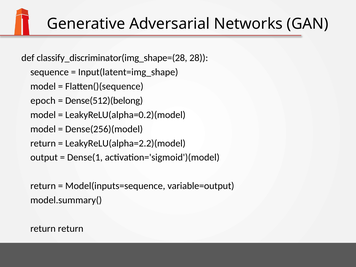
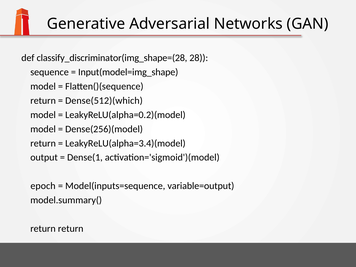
Input(latent=img_shape: Input(latent=img_shape -> Input(model=img_shape
epoch at (43, 101): epoch -> return
Dense(512)(belong: Dense(512)(belong -> Dense(512)(which
LeakyReLU(alpha=2.2)(model: LeakyReLU(alpha=2.2)(model -> LeakyReLU(alpha=3.4)(model
return at (43, 186): return -> epoch
